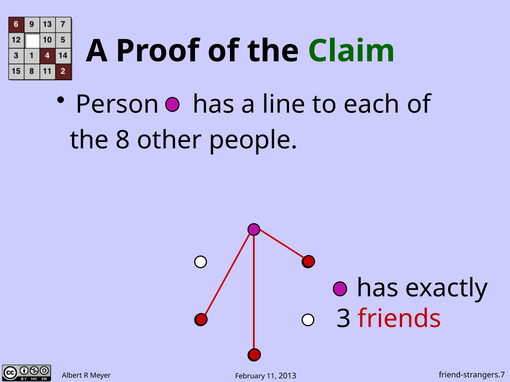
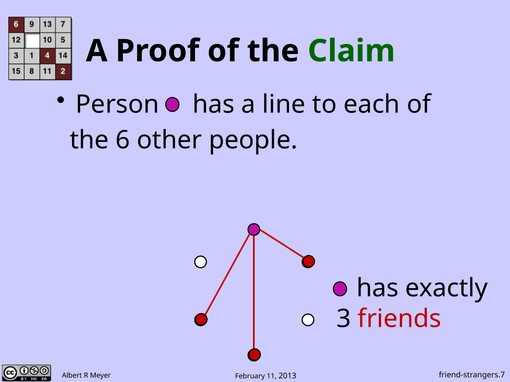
8: 8 -> 6
